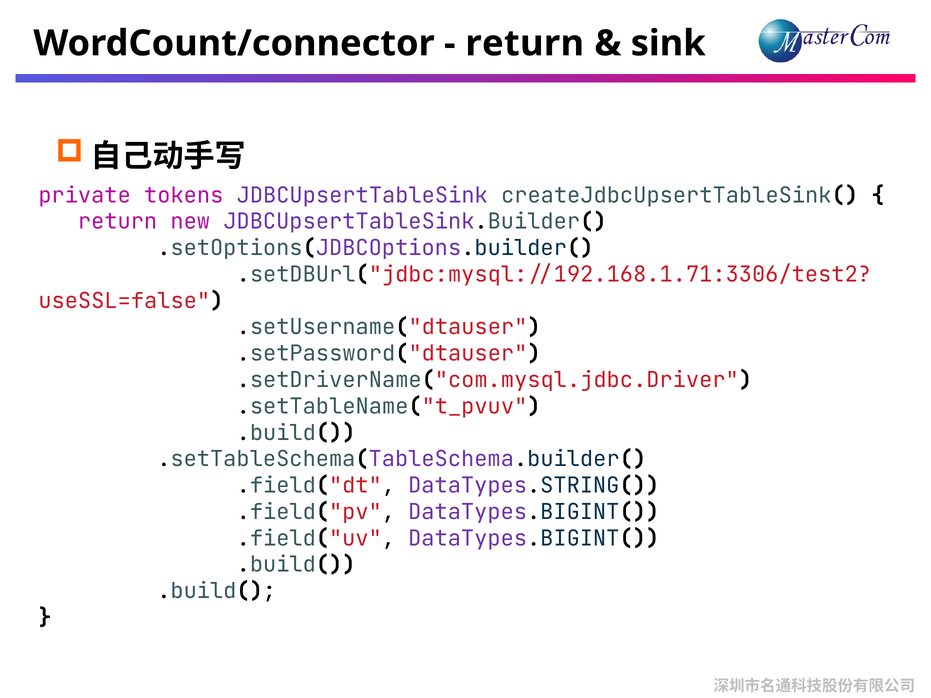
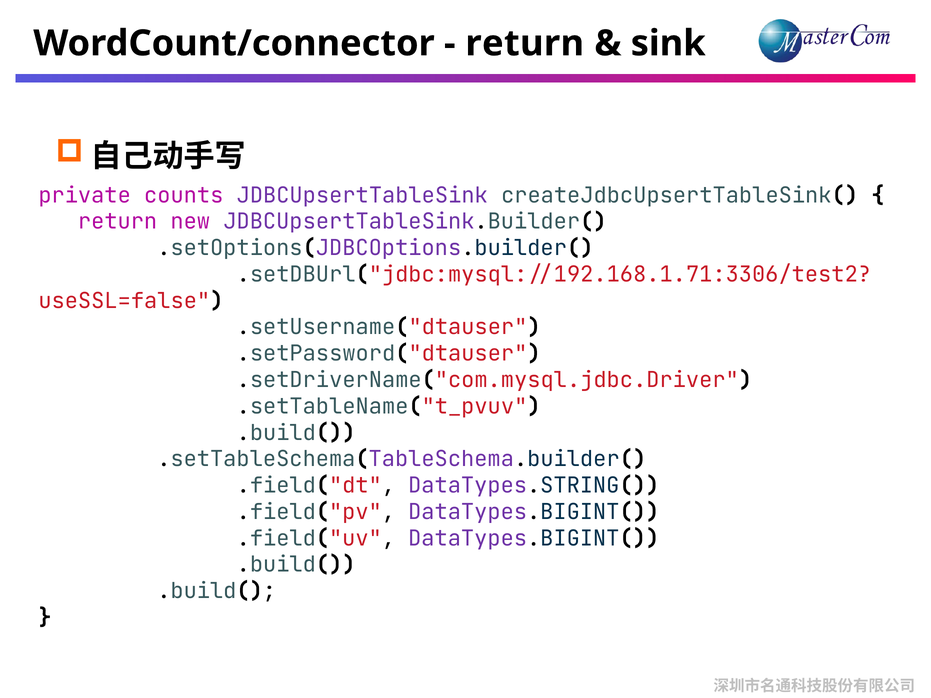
tokens: tokens -> counts
